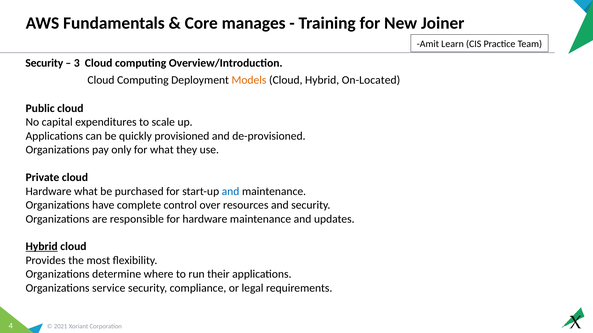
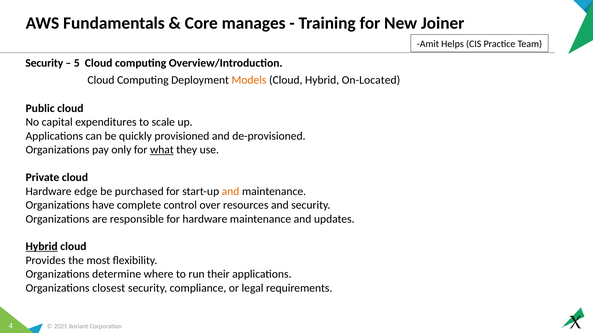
Learn: Learn -> Helps
3: 3 -> 5
what at (162, 150) underline: none -> present
Hardware what: what -> edge
and at (231, 192) colour: blue -> orange
service: service -> closest
